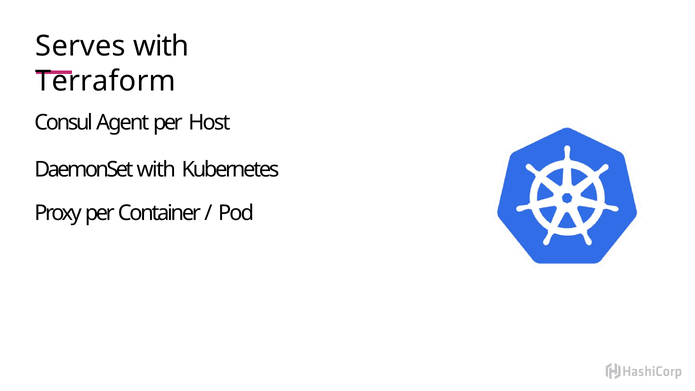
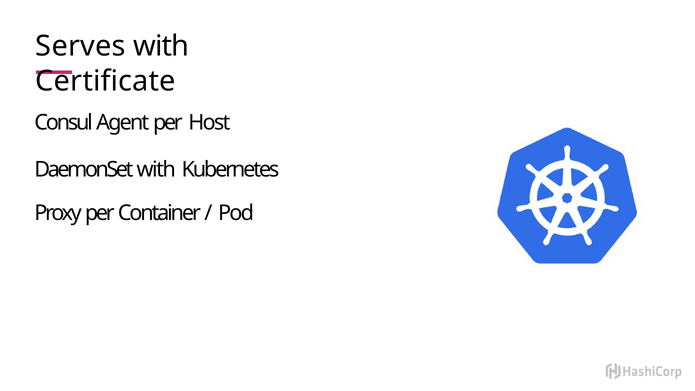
Terraform: Terraform -> Certificate
